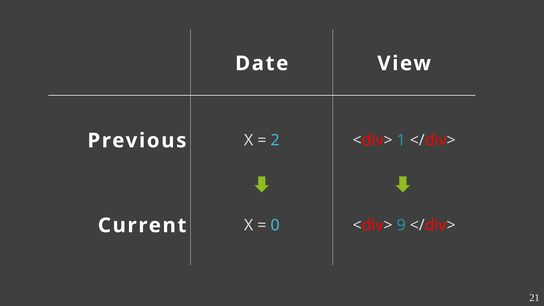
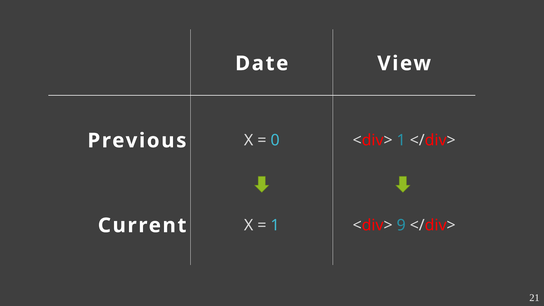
2: 2 -> 0
0 at (275, 225): 0 -> 1
